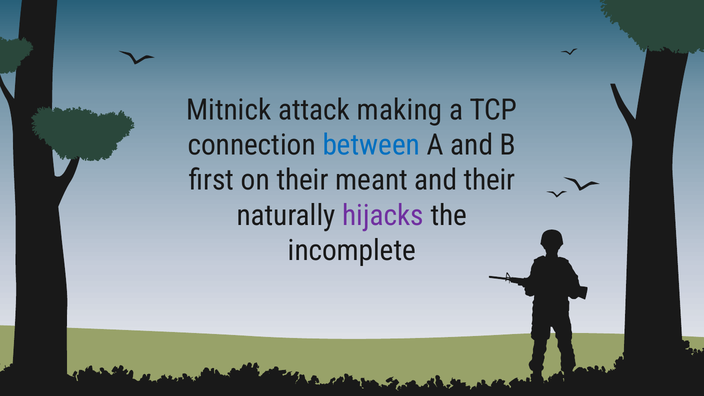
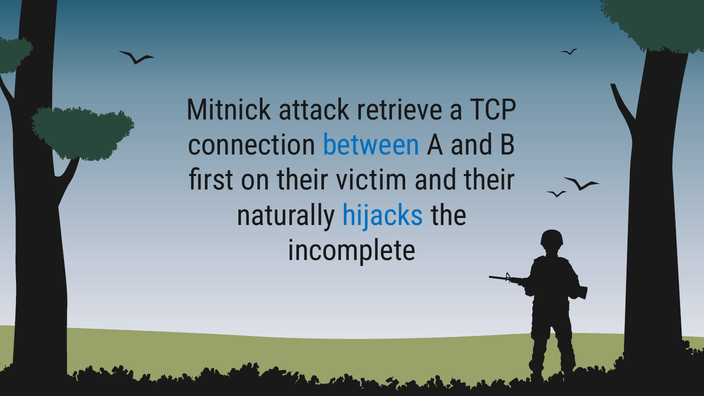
making: making -> retrieve
meant: meant -> victim
hijacks colour: purple -> blue
